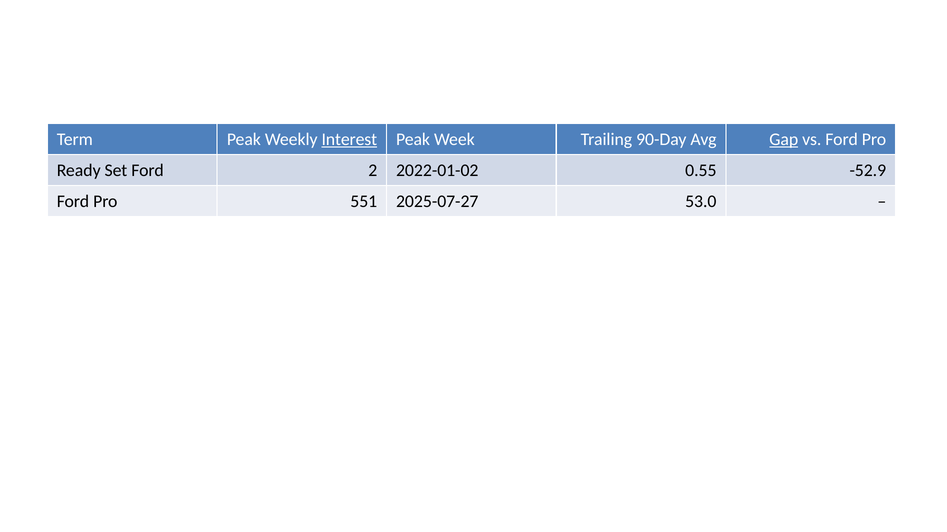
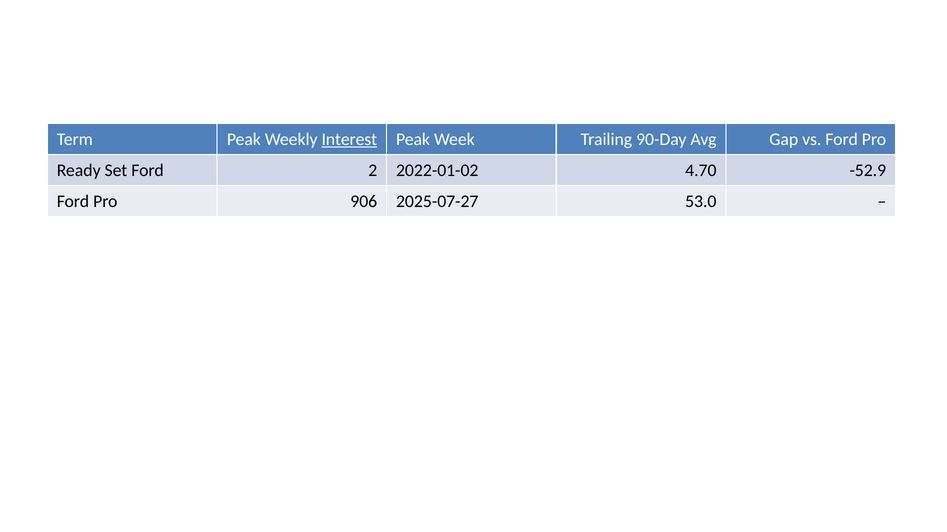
Gap underline: present -> none
0.55: 0.55 -> 4.70
551: 551 -> 906
